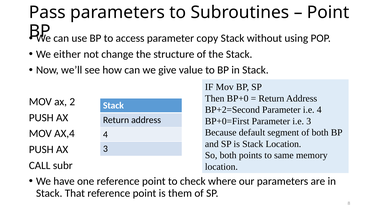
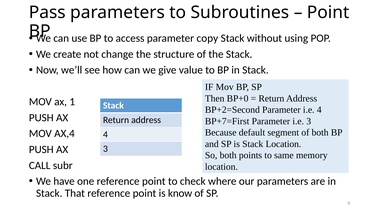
either: either -> create
2: 2 -> 1
BP+0=First: BP+0=First -> BP+7=First
them: them -> know
